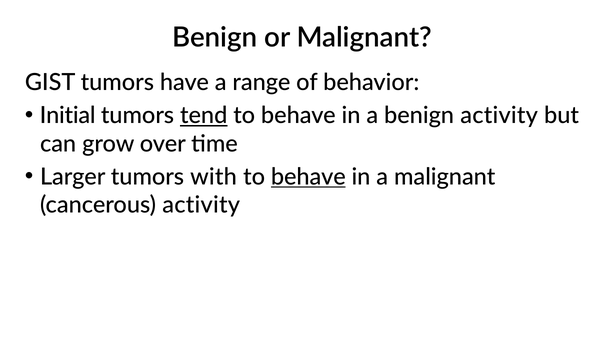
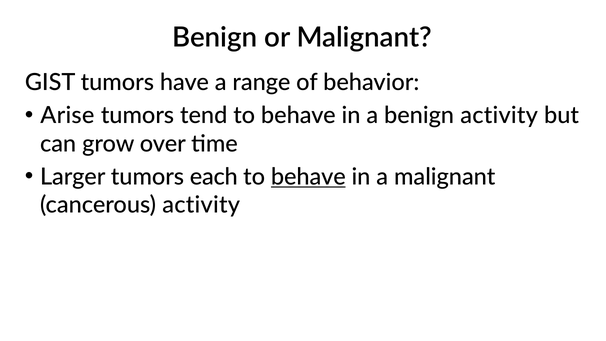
Initial: Initial -> Arise
tend underline: present -> none
with: with -> each
